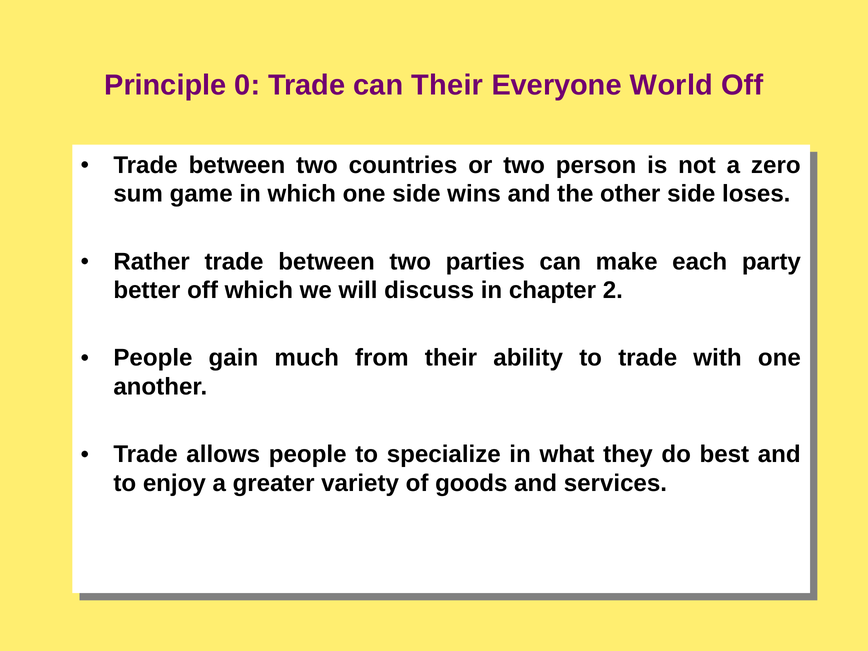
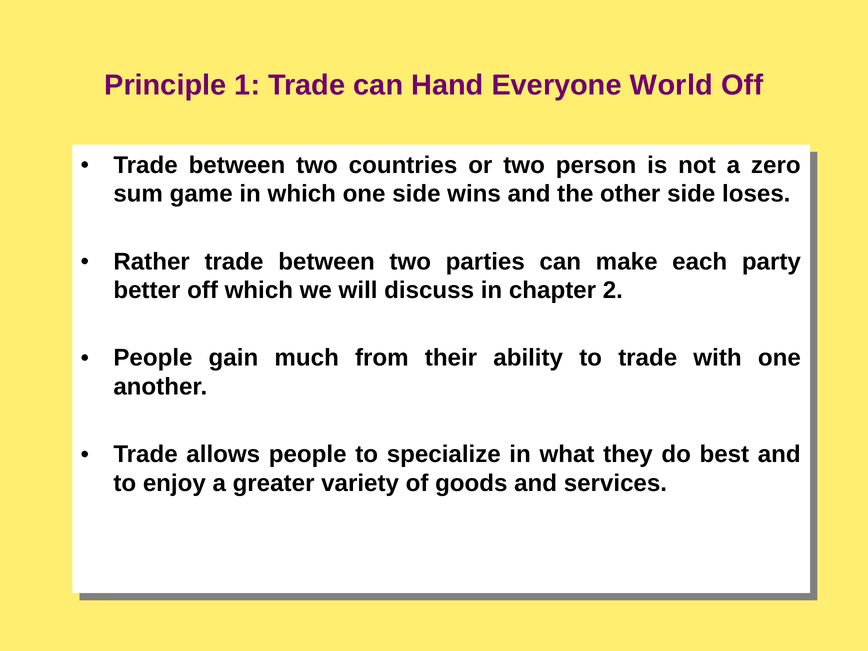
0: 0 -> 1
can Their: Their -> Hand
